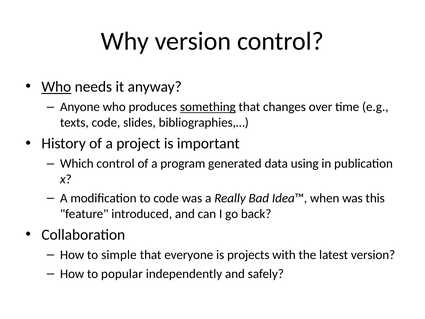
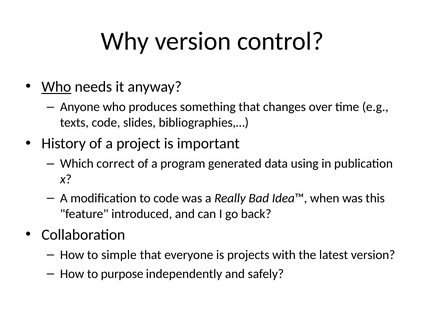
something underline: present -> none
Which control: control -> correct
popular: popular -> purpose
